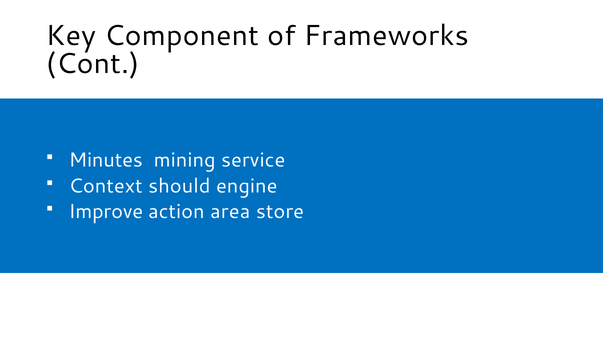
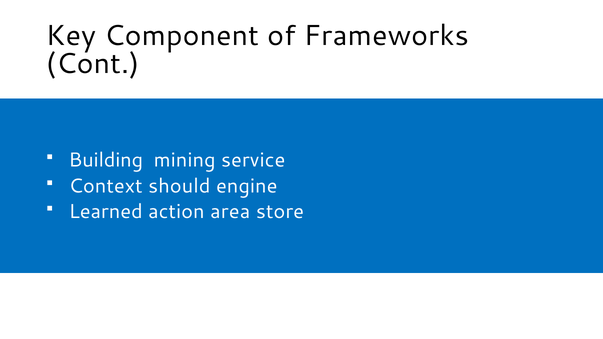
Minutes: Minutes -> Building
Improve: Improve -> Learned
